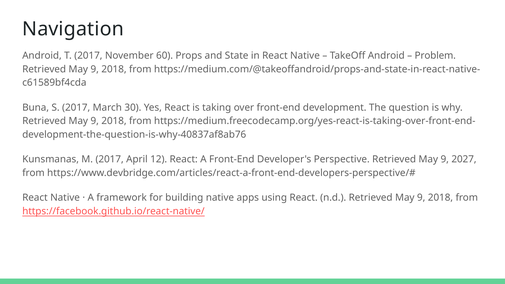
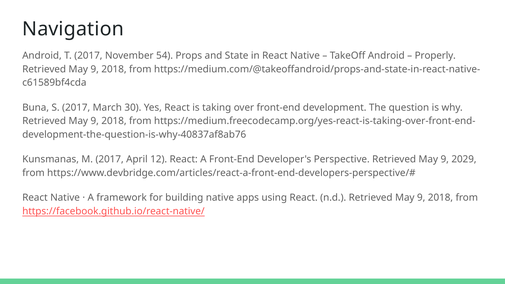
60: 60 -> 54
Problem: Problem -> Properly
2027: 2027 -> 2029
